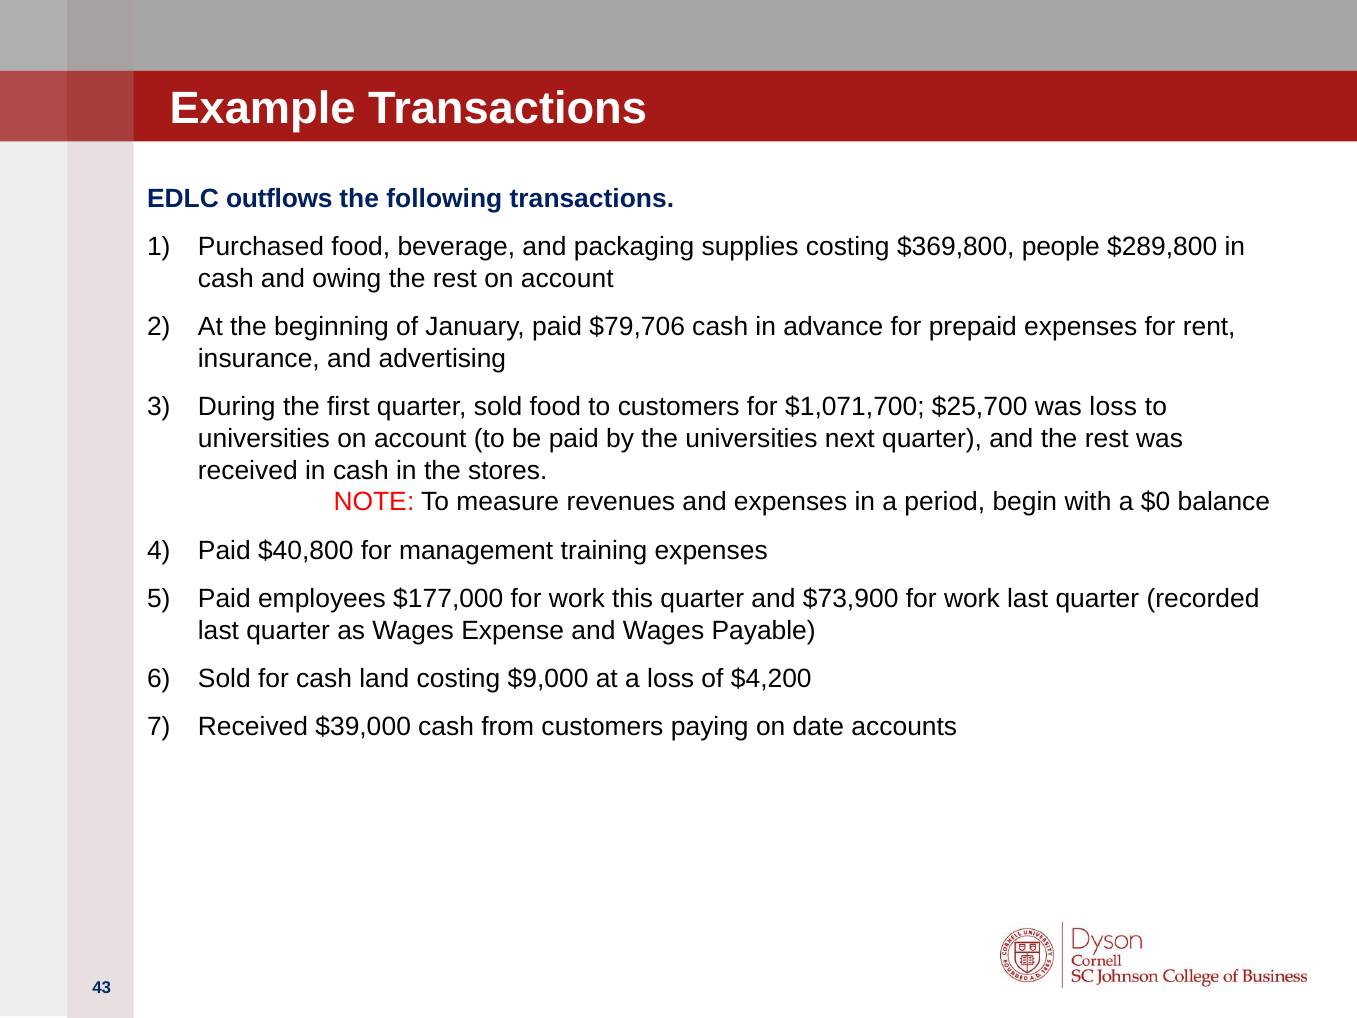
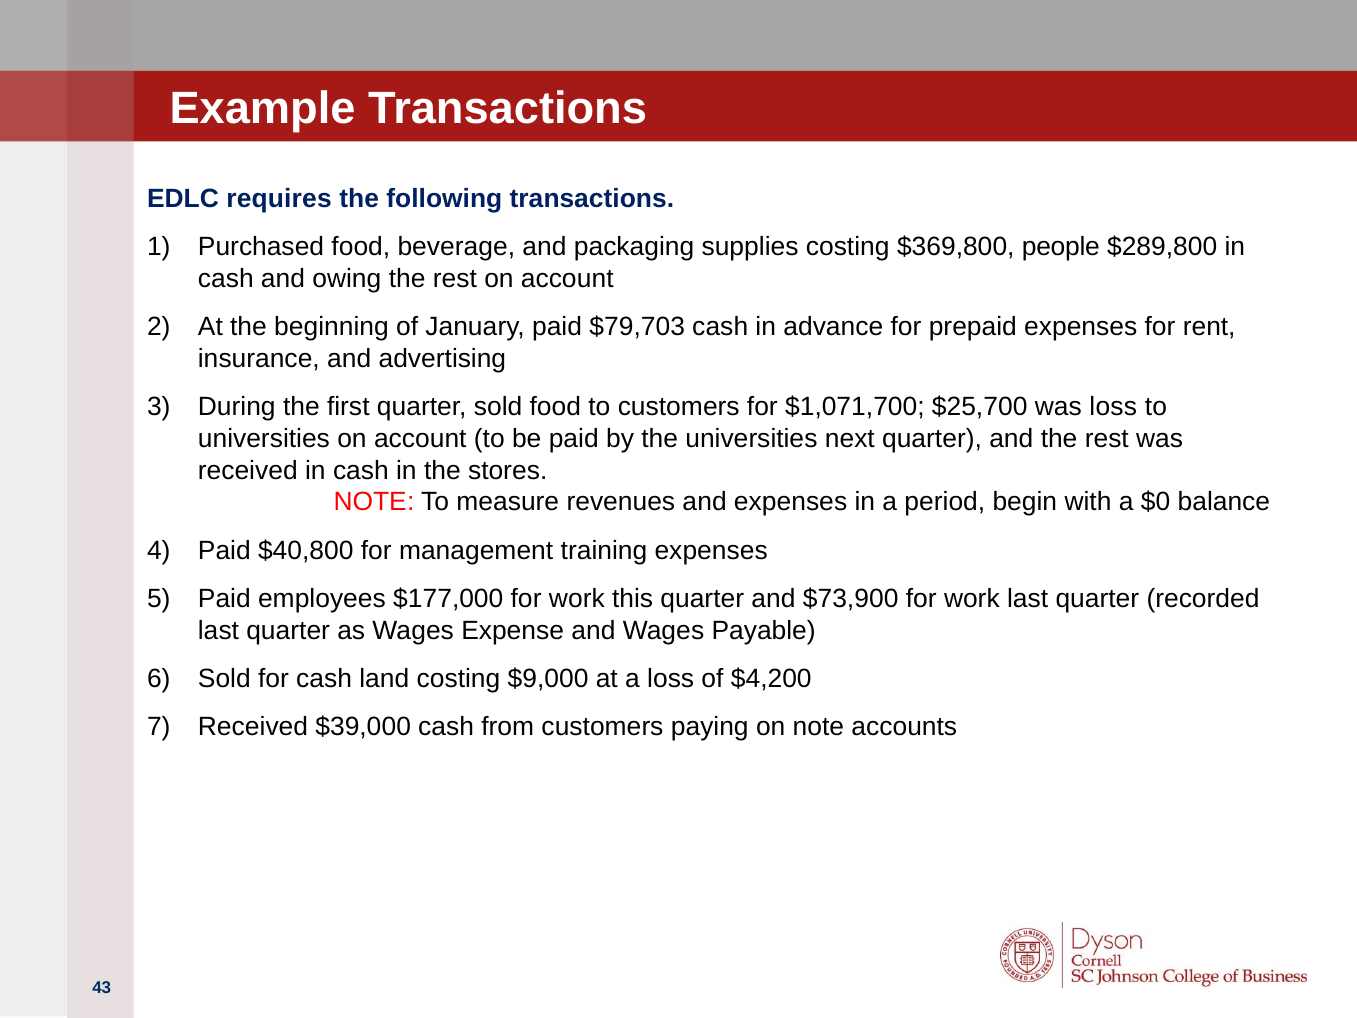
outflows: outflows -> requires
$79,706: $79,706 -> $79,703
on date: date -> note
